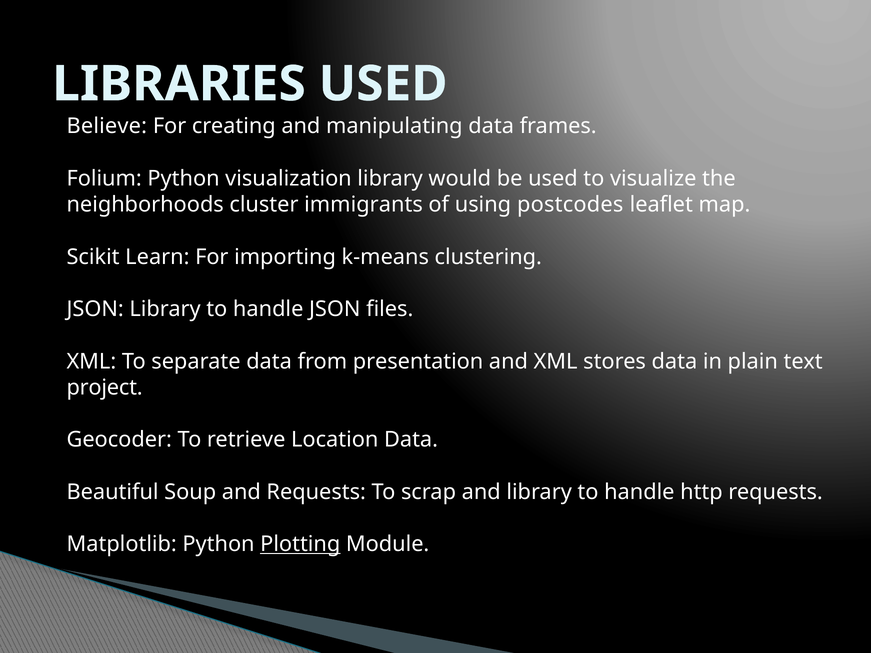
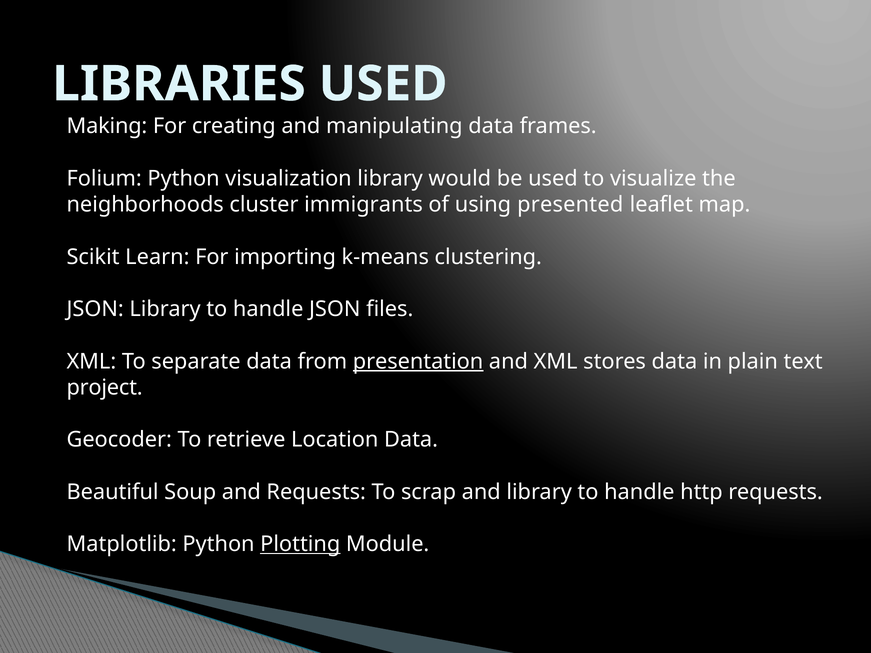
Believe: Believe -> Making
postcodes: postcodes -> presented
presentation underline: none -> present
